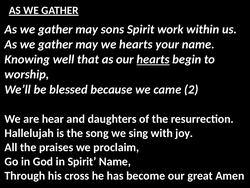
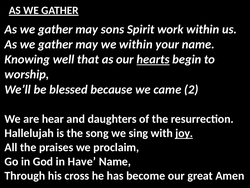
we hearts: hearts -> within
joy underline: none -> present
in Spirit: Spirit -> Have
